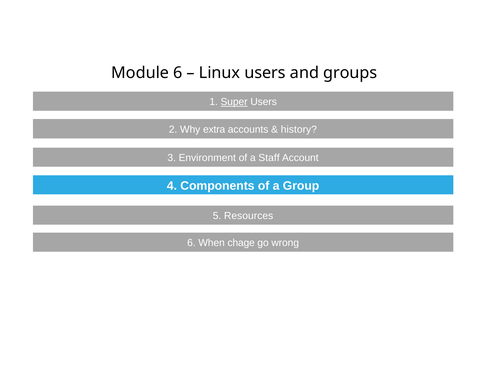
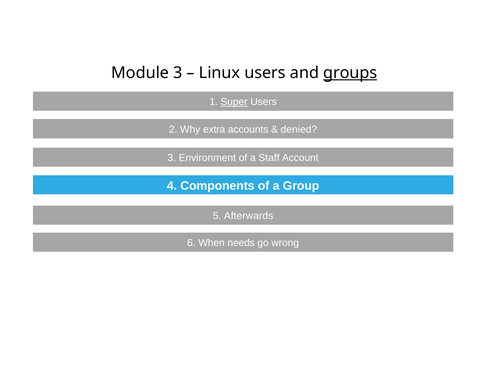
Module 6: 6 -> 3
groups underline: none -> present
history: history -> denied
Resources: Resources -> Afterwards
chage: chage -> needs
